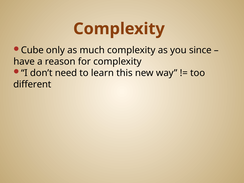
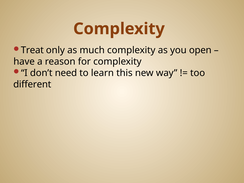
Cube: Cube -> Treat
since: since -> open
